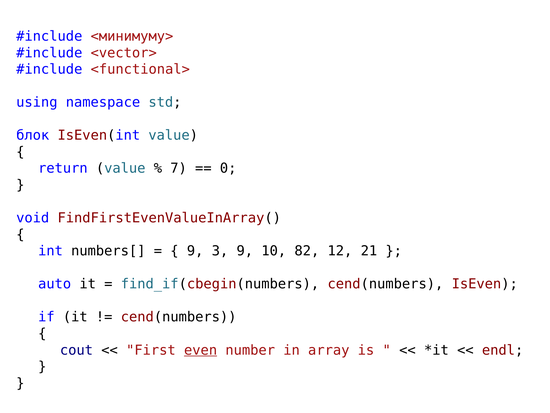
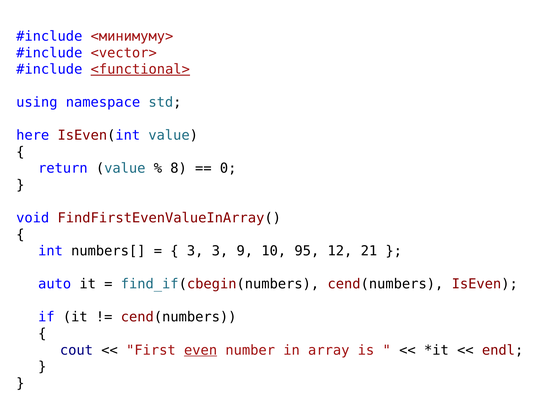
<functional> underline: none -> present
блок: блок -> here
7: 7 -> 8
9 at (195, 251): 9 -> 3
82: 82 -> 95
